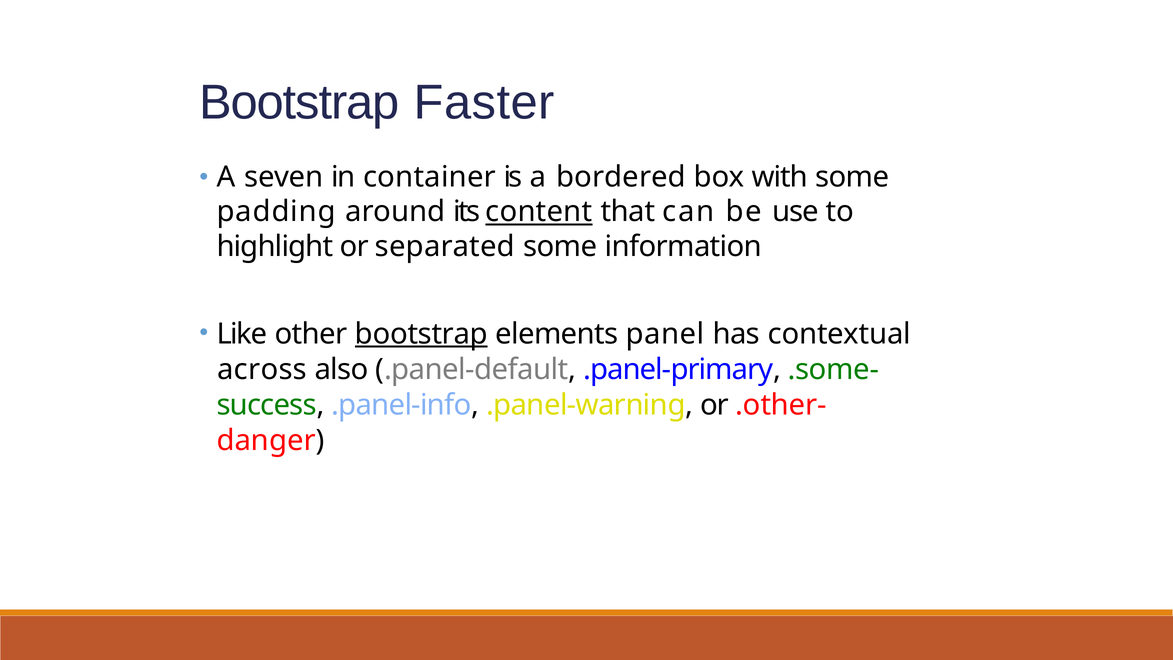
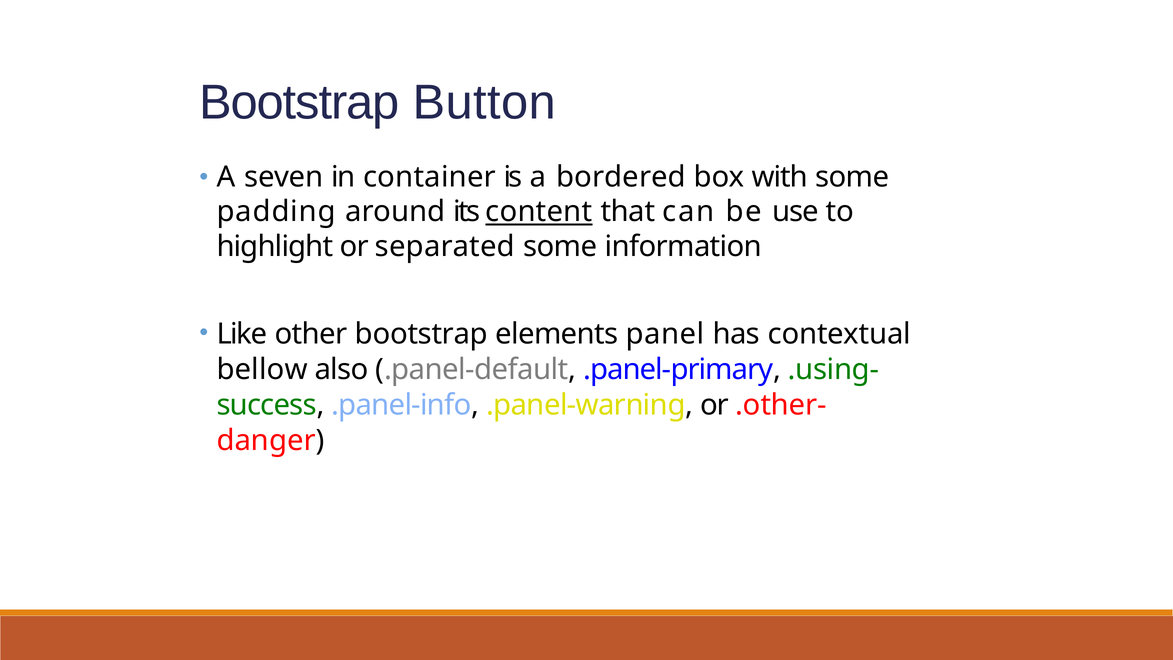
Faster: Faster -> Button
bootstrap at (421, 334) underline: present -> none
across: across -> bellow
.some-: .some- -> .using-
